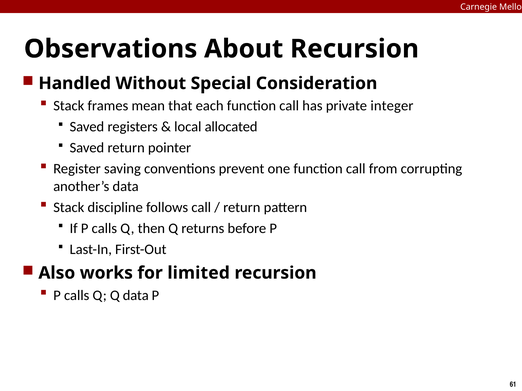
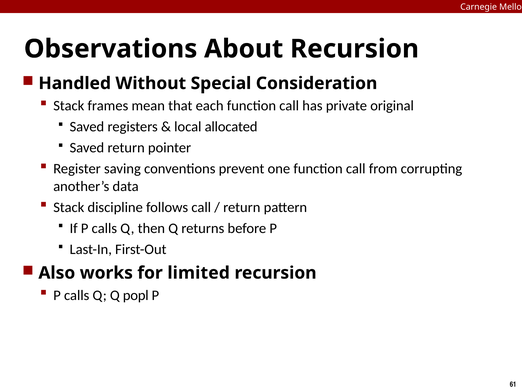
integer: integer -> original
Q data: data -> popl
